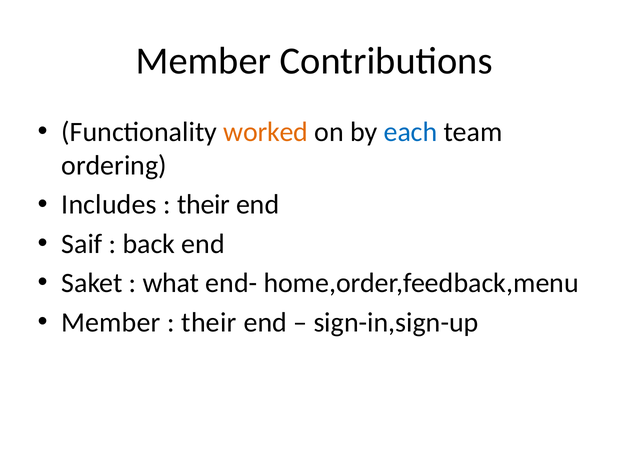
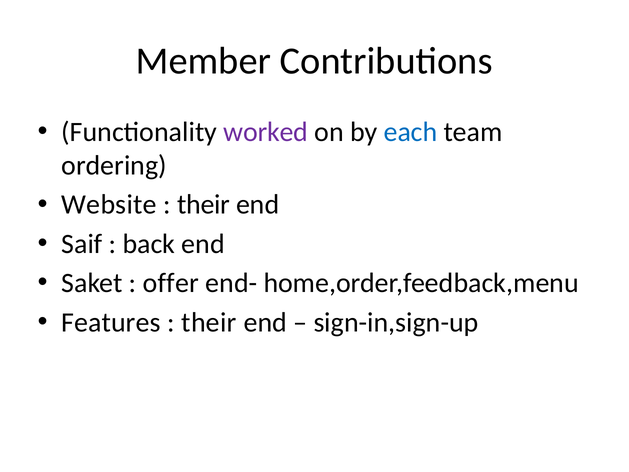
worked colour: orange -> purple
Includes: Includes -> Website
what: what -> offer
Member at (111, 322): Member -> Features
